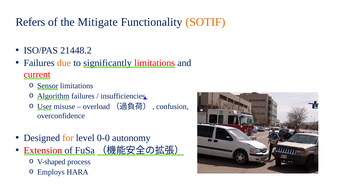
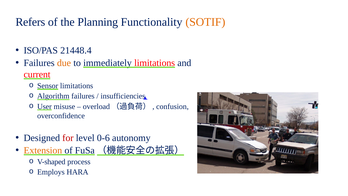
Mitigate: Mitigate -> Planning
21448.2: 21448.2 -> 21448.4
significantly: significantly -> immediately
for colour: orange -> red
0-0: 0-0 -> 0-6
Extension colour: red -> orange
